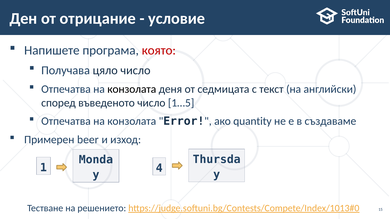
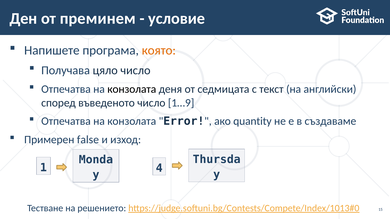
отрицание: отрицание -> преминем
която colour: red -> orange
1…5: 1…5 -> 1…9
beer: beer -> false
